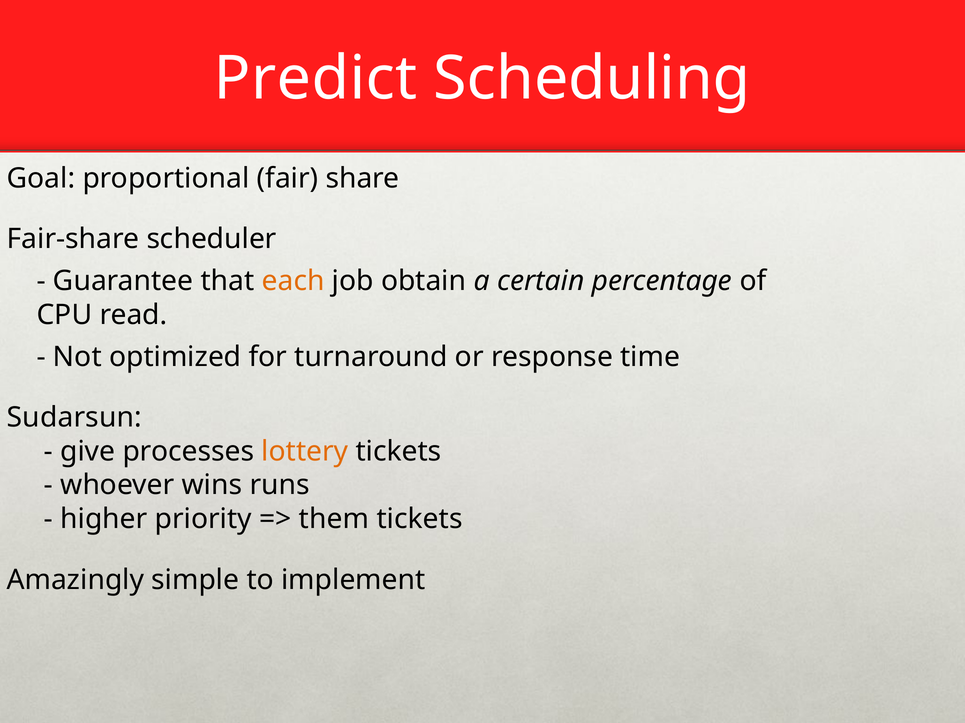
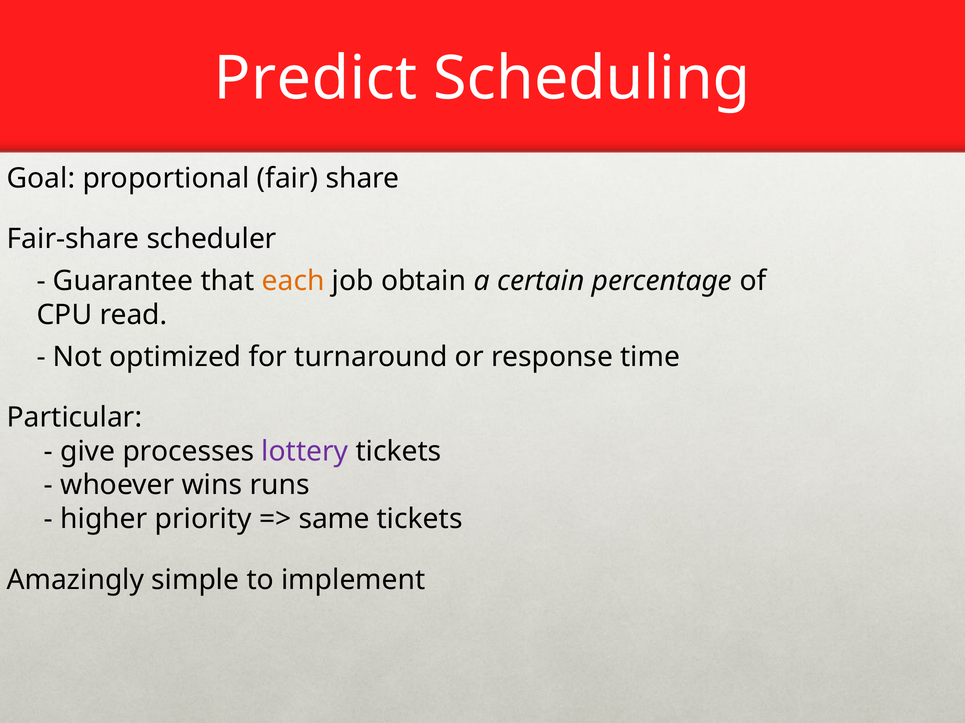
Sudarsun: Sudarsun -> Particular
lottery colour: orange -> purple
them: them -> same
